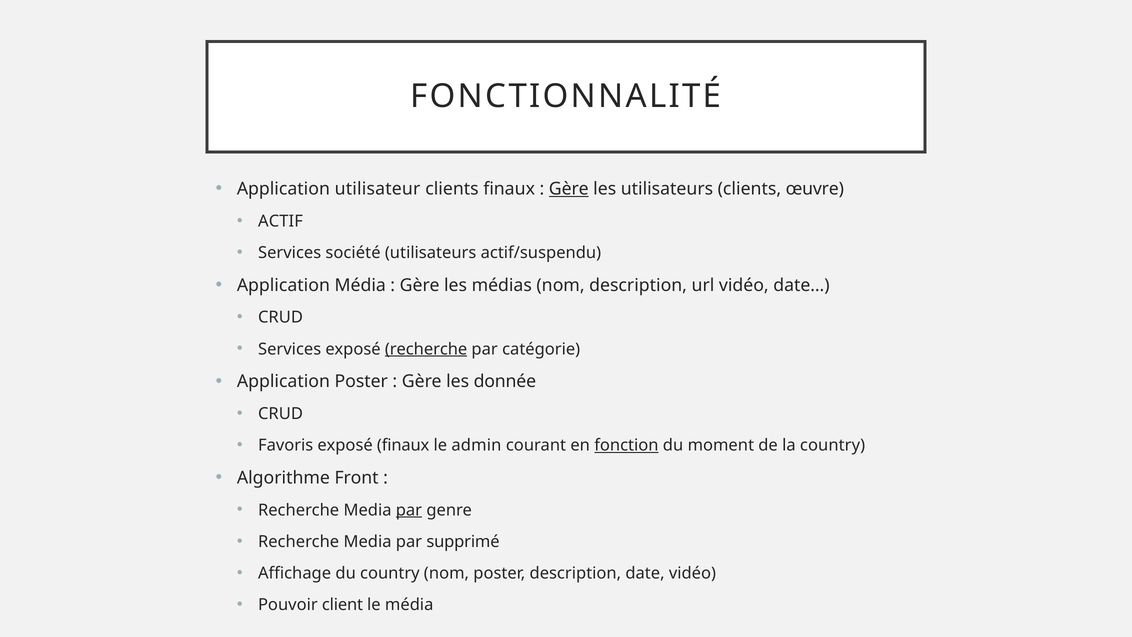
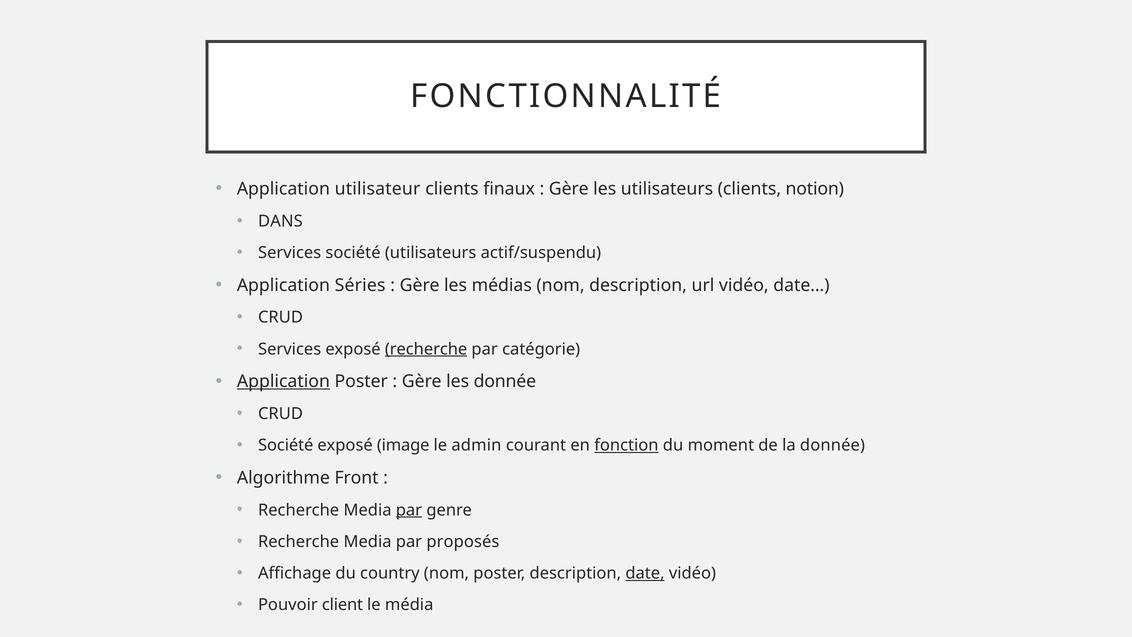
Gère at (569, 189) underline: present -> none
œuvre: œuvre -> notion
ACTIF: ACTIF -> DANS
Application Média: Média -> Séries
Application at (283, 381) underline: none -> present
Favoris at (286, 445): Favoris -> Société
exposé finaux: finaux -> image
la country: country -> donnée
supprimé: supprimé -> proposés
date underline: none -> present
